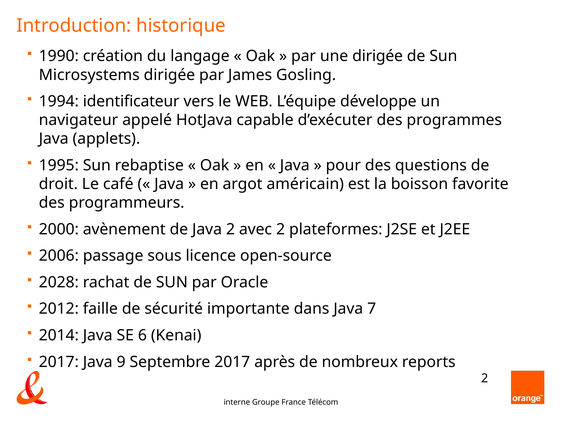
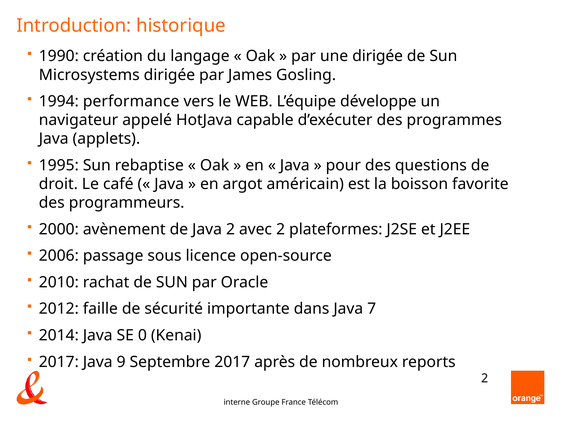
identificateur: identificateur -> performance
2028: 2028 -> 2010
6: 6 -> 0
